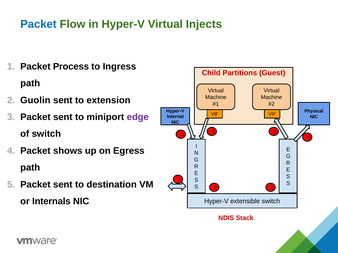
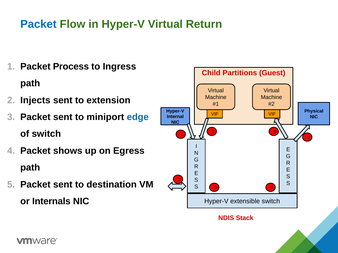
Injects: Injects -> Return
Guolin: Guolin -> Injects
edge colour: purple -> blue
